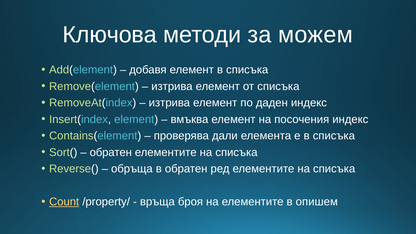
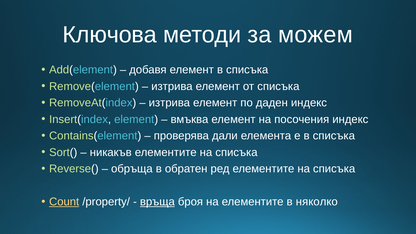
обратен at (111, 152): обратен -> никакъв
връща underline: none -> present
опишем: опишем -> няколко
